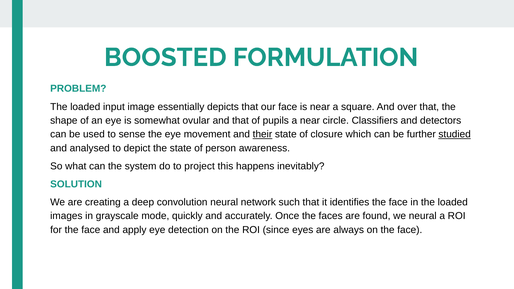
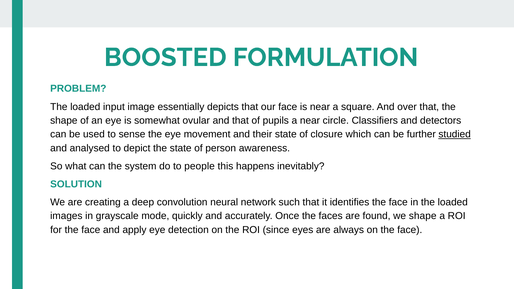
their underline: present -> none
project: project -> people
we neural: neural -> shape
